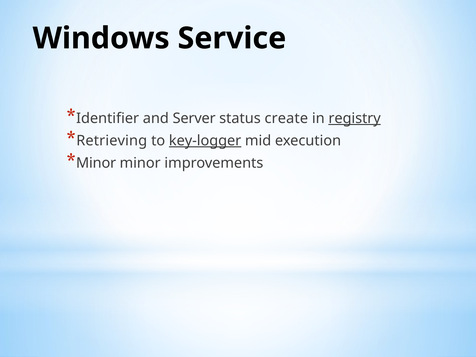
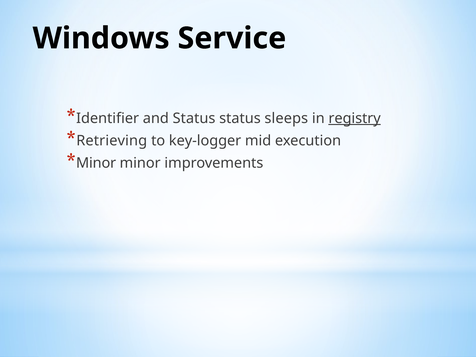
and Server: Server -> Status
create: create -> sleeps
key-logger underline: present -> none
